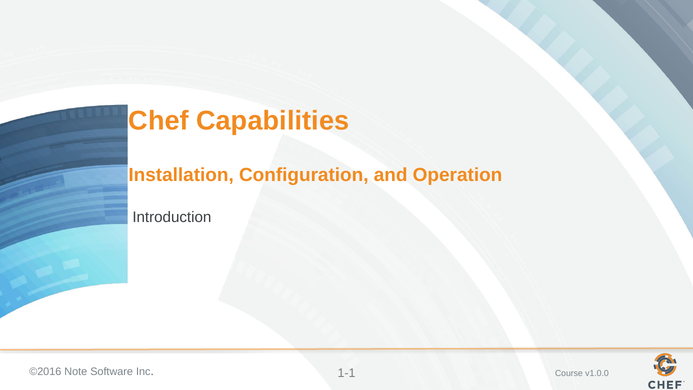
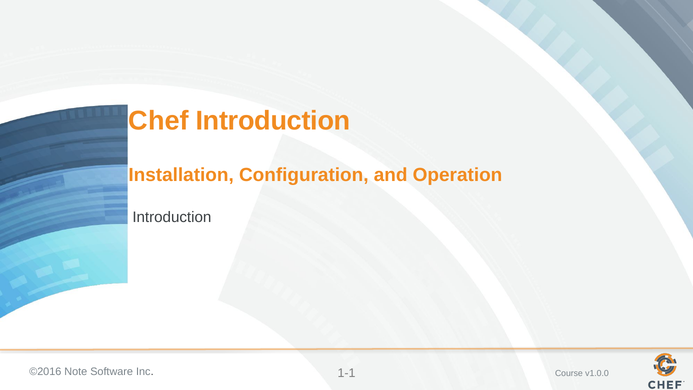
Chef Capabilities: Capabilities -> Introduction
